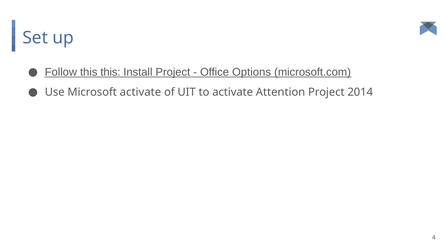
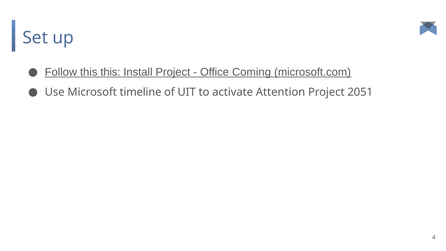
Options: Options -> Coming
Microsoft activate: activate -> timeline
2014: 2014 -> 2051
